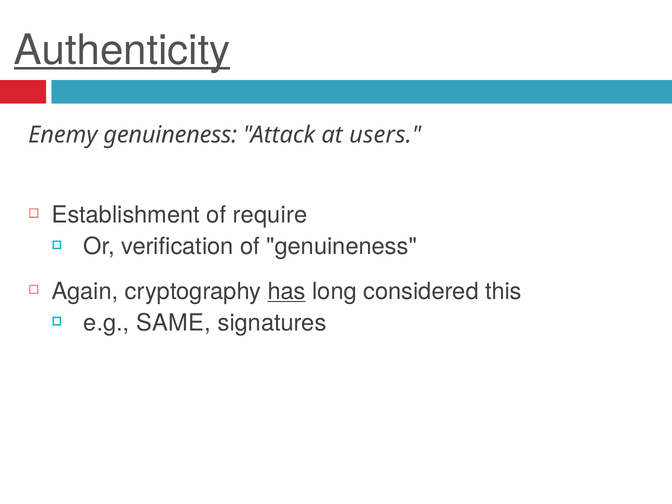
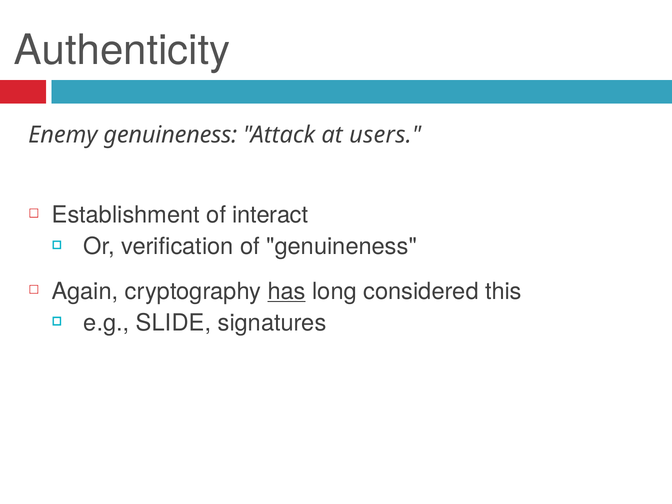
Authenticity underline: present -> none
require: require -> interact
SAME: SAME -> SLIDE
